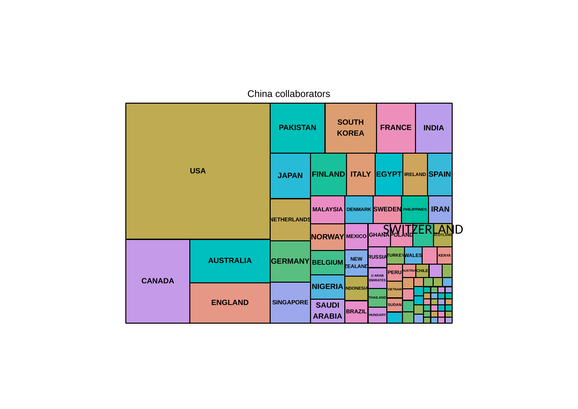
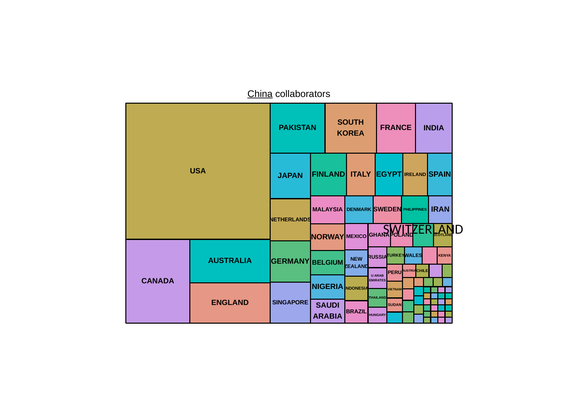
China underline: none -> present
